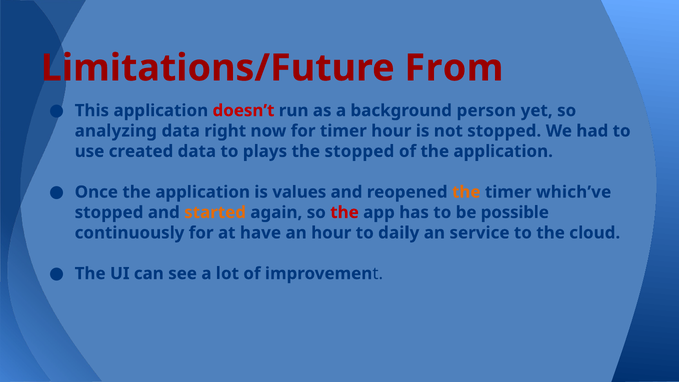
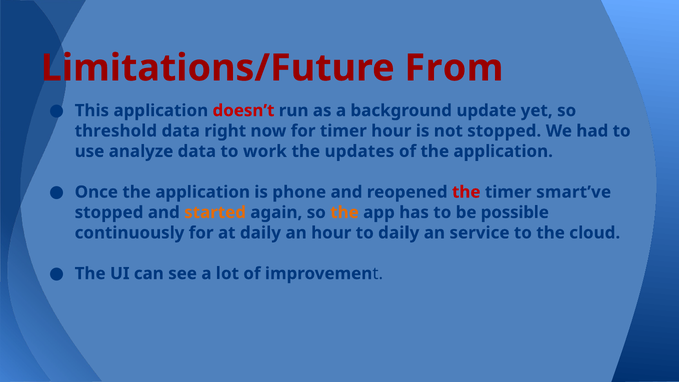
person: person -> update
analyzing: analyzing -> threshold
created: created -> analyze
plays: plays -> work
the stopped: stopped -> updates
values: values -> phone
the at (466, 192) colour: orange -> red
which’ve: which’ve -> smart’ve
the at (345, 212) colour: red -> orange
at have: have -> daily
